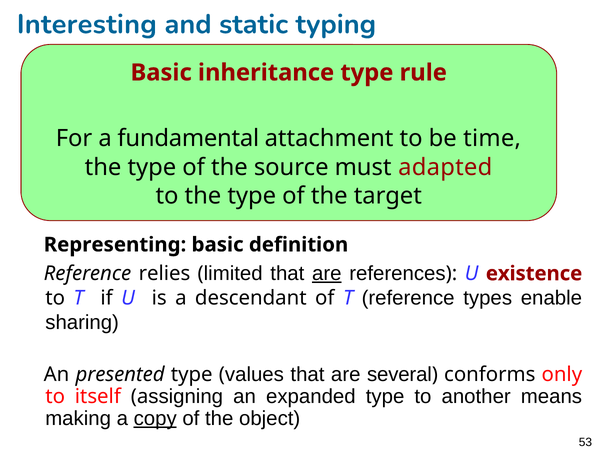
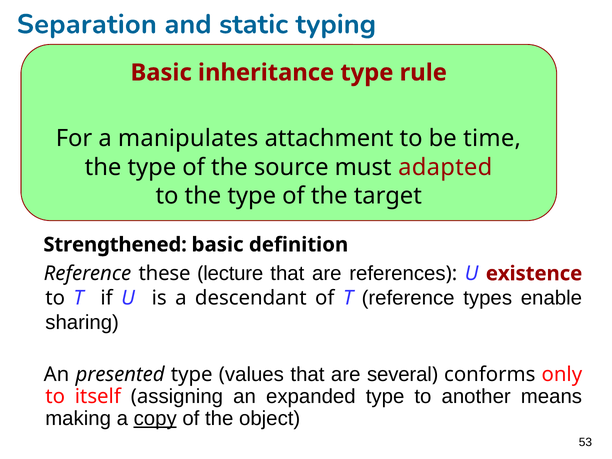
Interesting: Interesting -> Separation
fundamental: fundamental -> manipulates
Representing: Representing -> Strengthened
relies: relies -> these
limited: limited -> lecture
are at (327, 274) underline: present -> none
